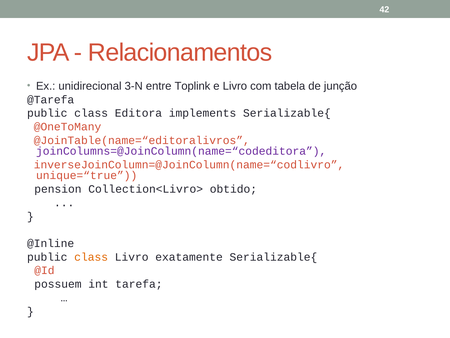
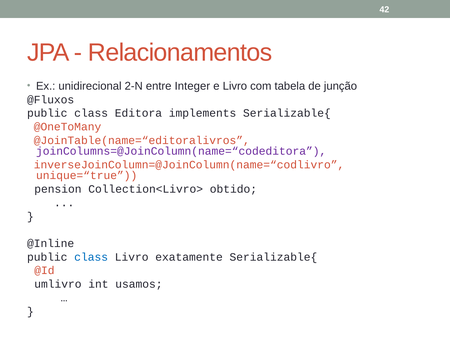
3-N: 3-N -> 2-N
Toplink: Toplink -> Integer
@Tarefa: @Tarefa -> @Fluxos
class at (91, 257) colour: orange -> blue
possuem: possuem -> umlivro
tarefa: tarefa -> usamos
